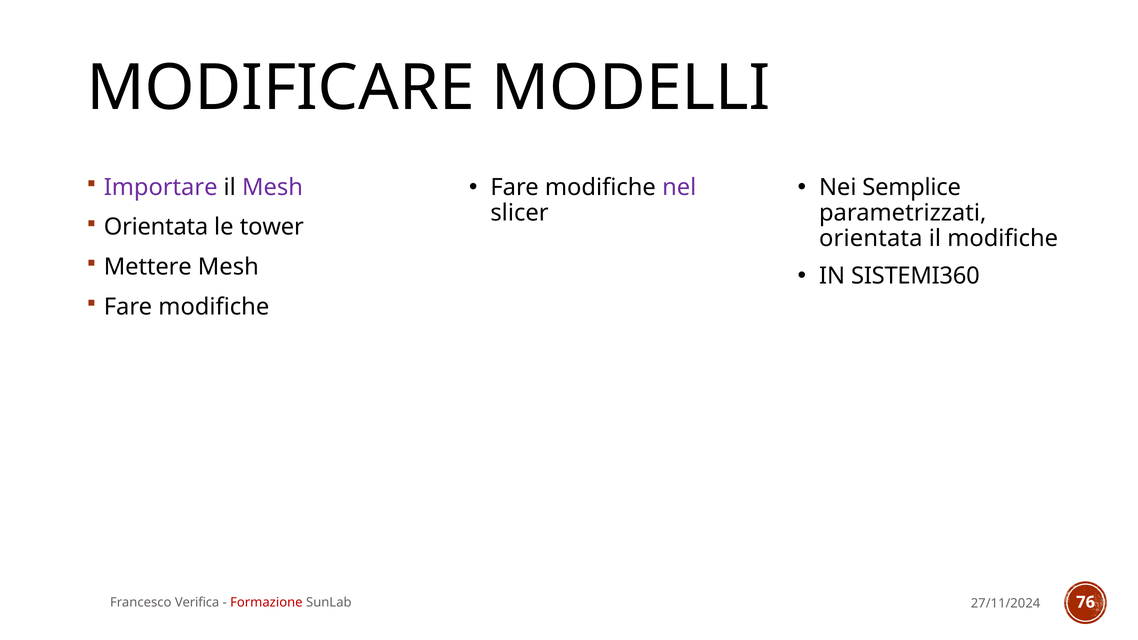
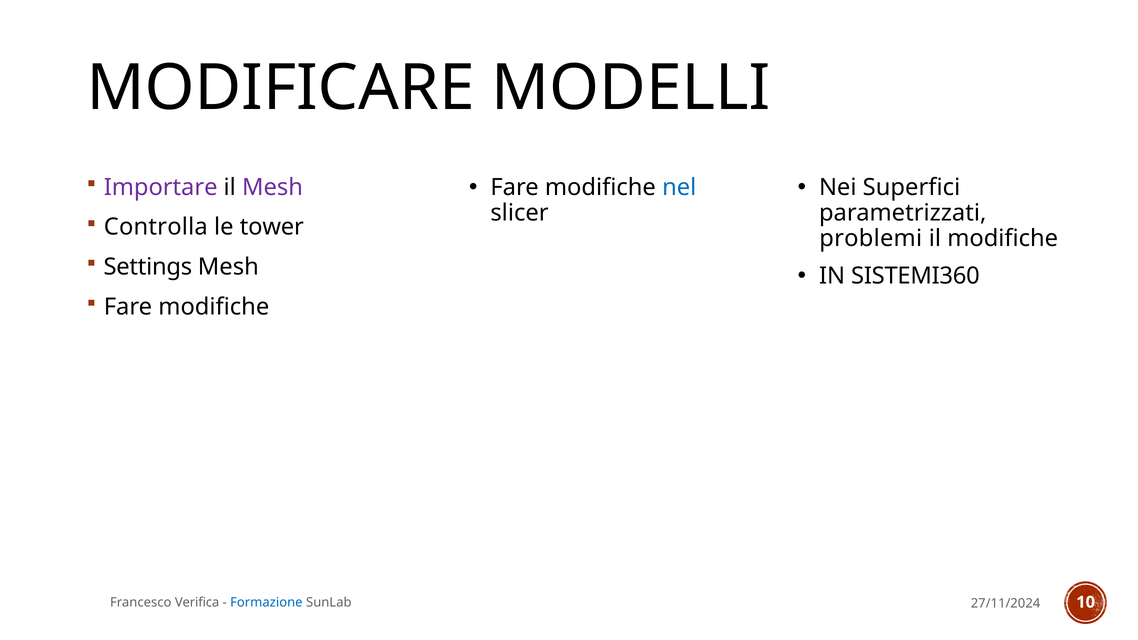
nel colour: purple -> blue
Semplice: Semplice -> Superfici
Orientata at (156, 227): Orientata -> Controlla
orientata at (871, 239): orientata -> problemi
Mettere: Mettere -> Settings
Formazione colour: red -> blue
76: 76 -> 10
